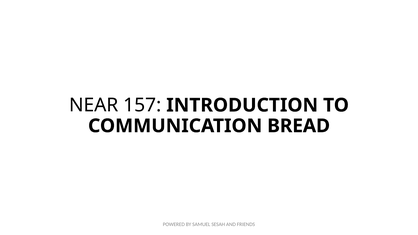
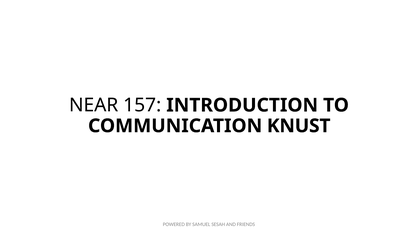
BREAD: BREAD -> KNUST
